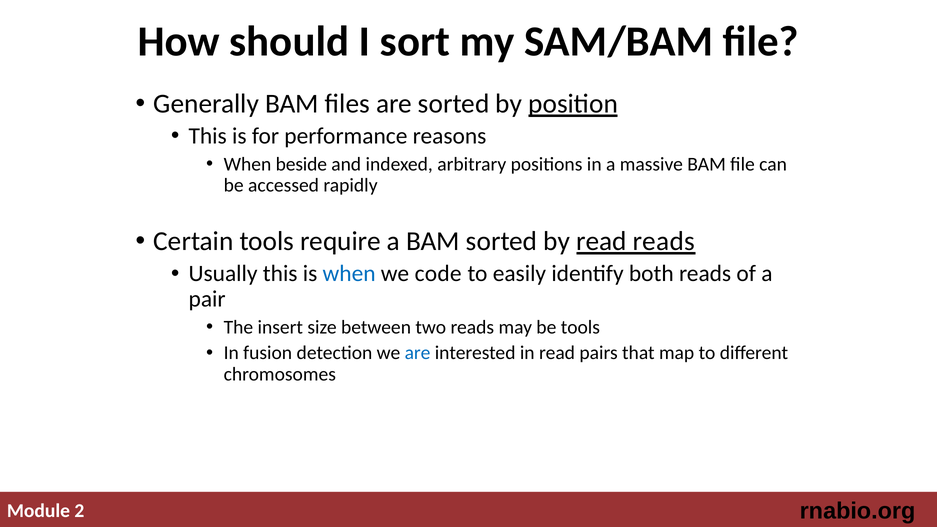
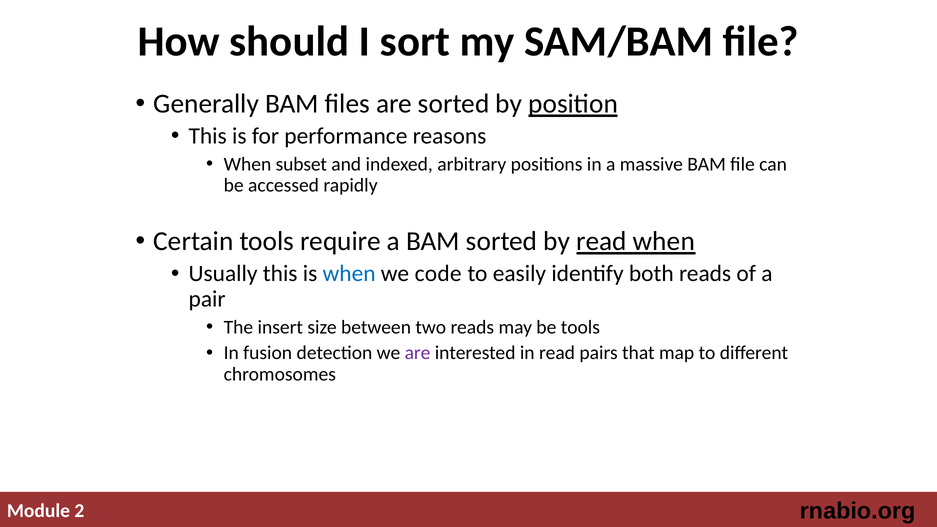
beside: beside -> subset
read reads: reads -> when
are at (418, 353) colour: blue -> purple
